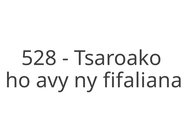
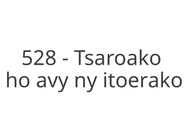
fifaliana: fifaliana -> itoerako
